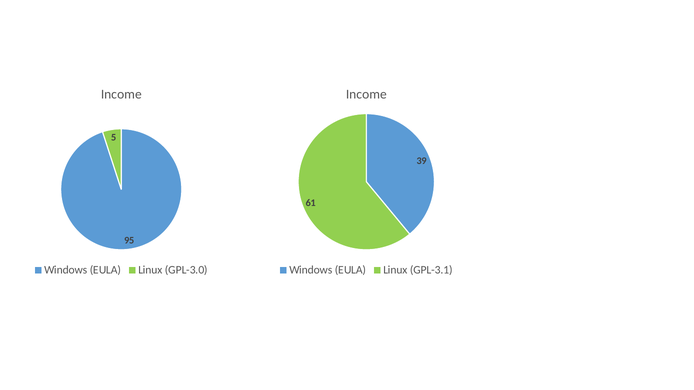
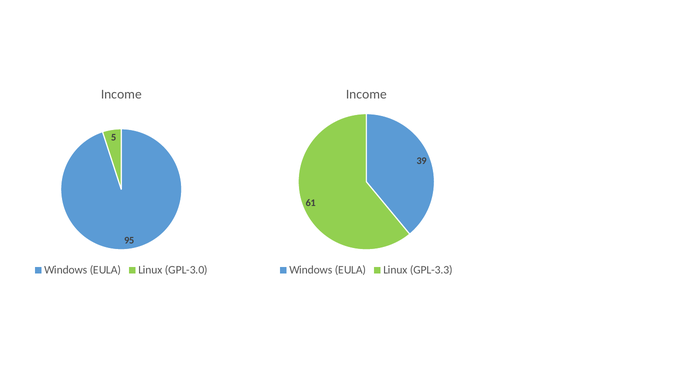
GPL-3.1: GPL-3.1 -> GPL-3.3
